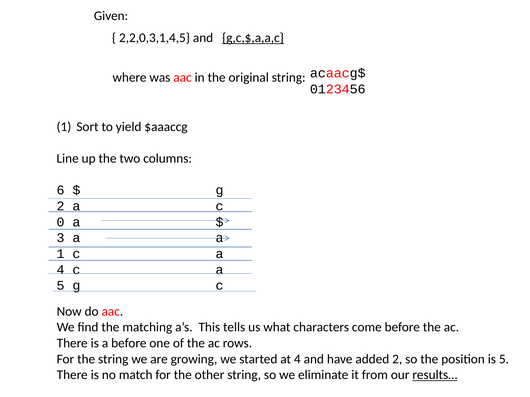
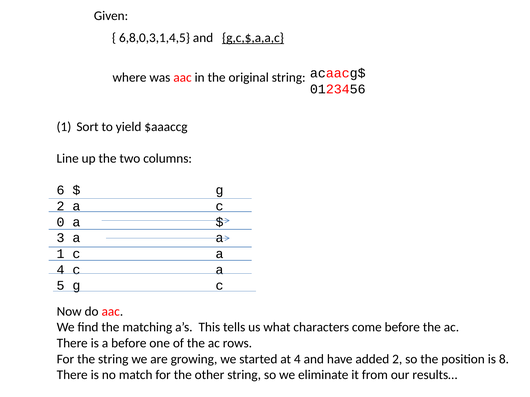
2,2,0,3,1,4,5: 2,2,0,3,1,4,5 -> 6,8,0,3,1,4,5
is 5: 5 -> 8
results… underline: present -> none
